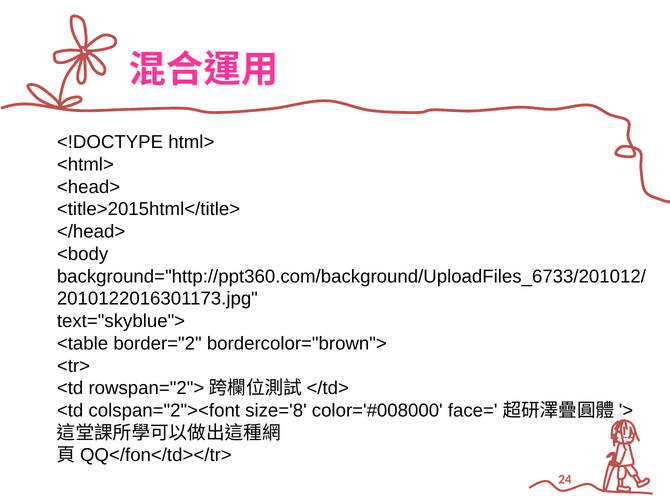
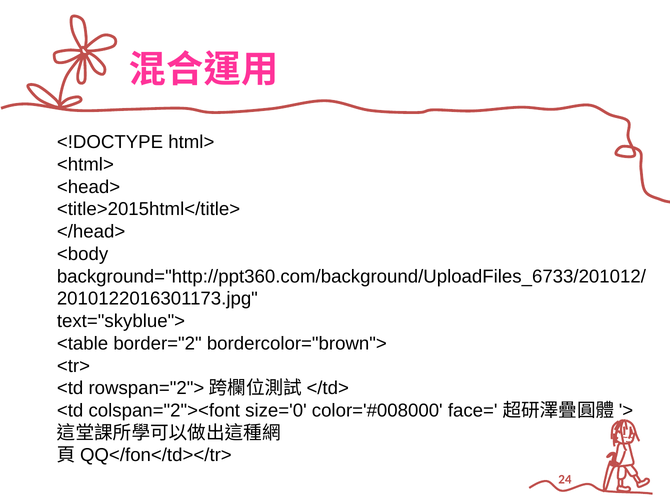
size='8: size='8 -> size='0
